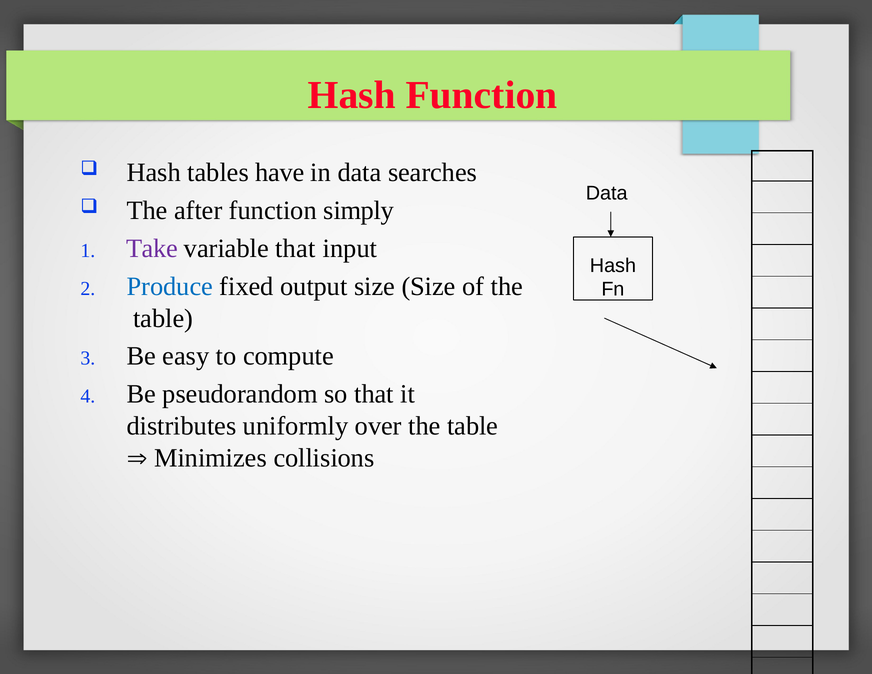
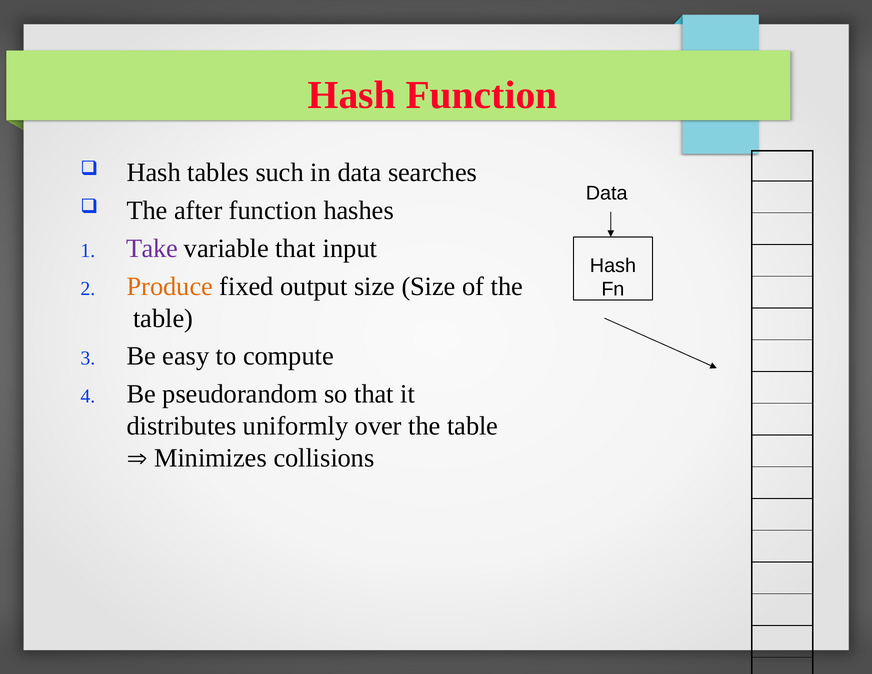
have: have -> such
simply: simply -> hashes
Produce colour: blue -> orange
